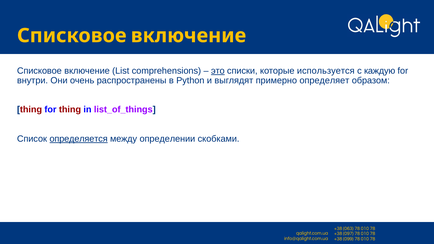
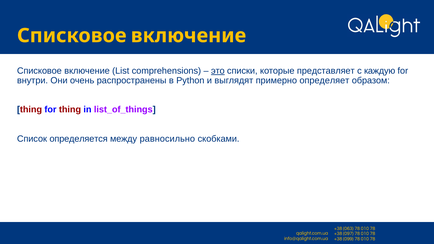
используется: используется -> представляет
определяется underline: present -> none
определении: определении -> равносильно
